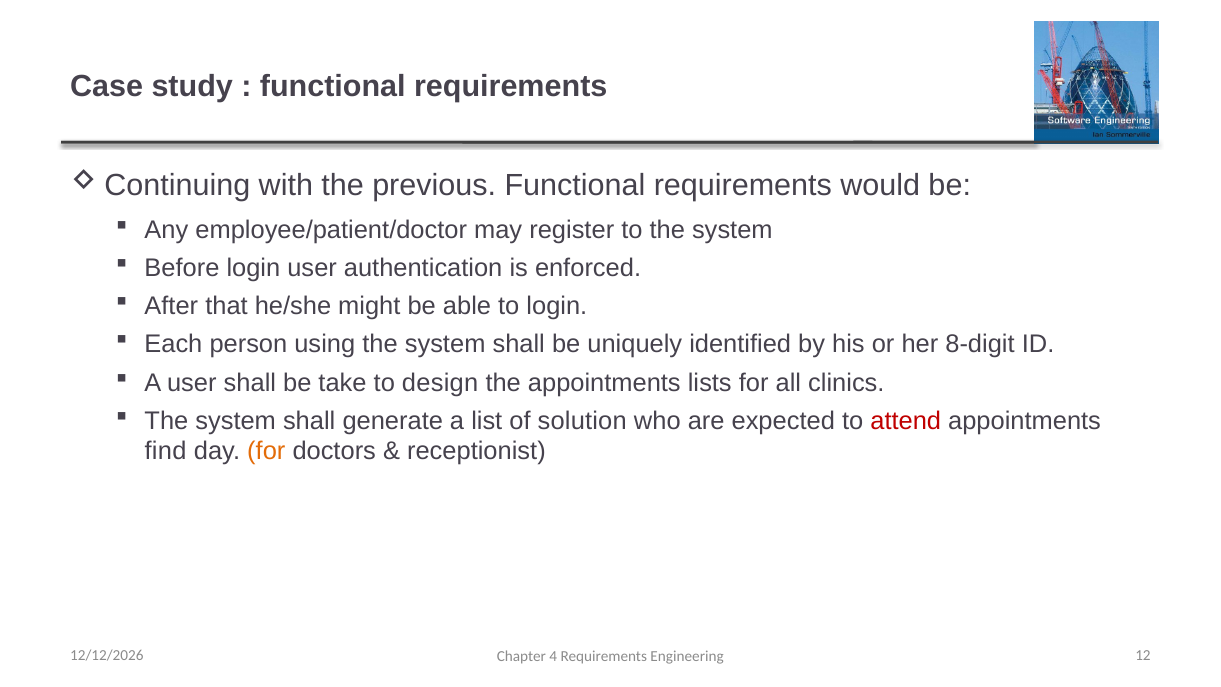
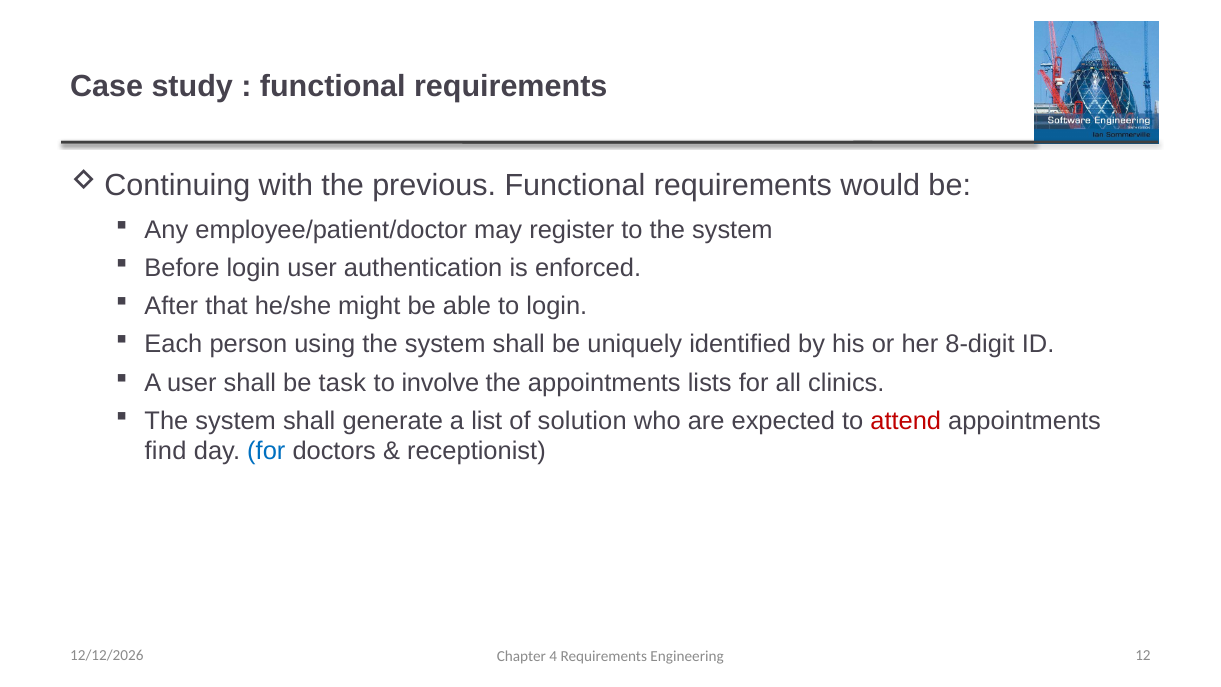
take: take -> task
design: design -> involve
for at (266, 451) colour: orange -> blue
